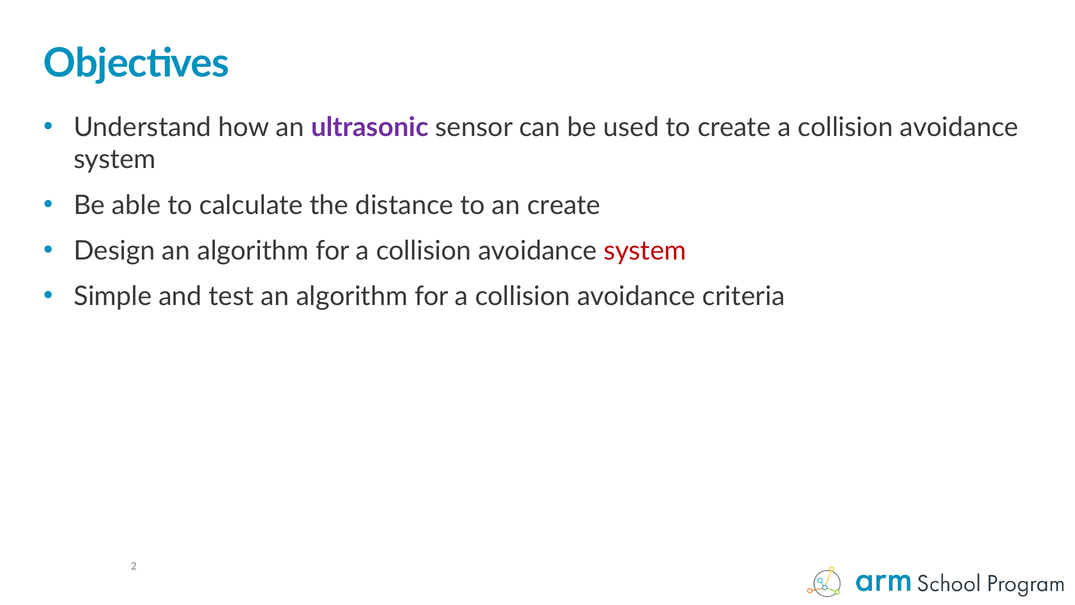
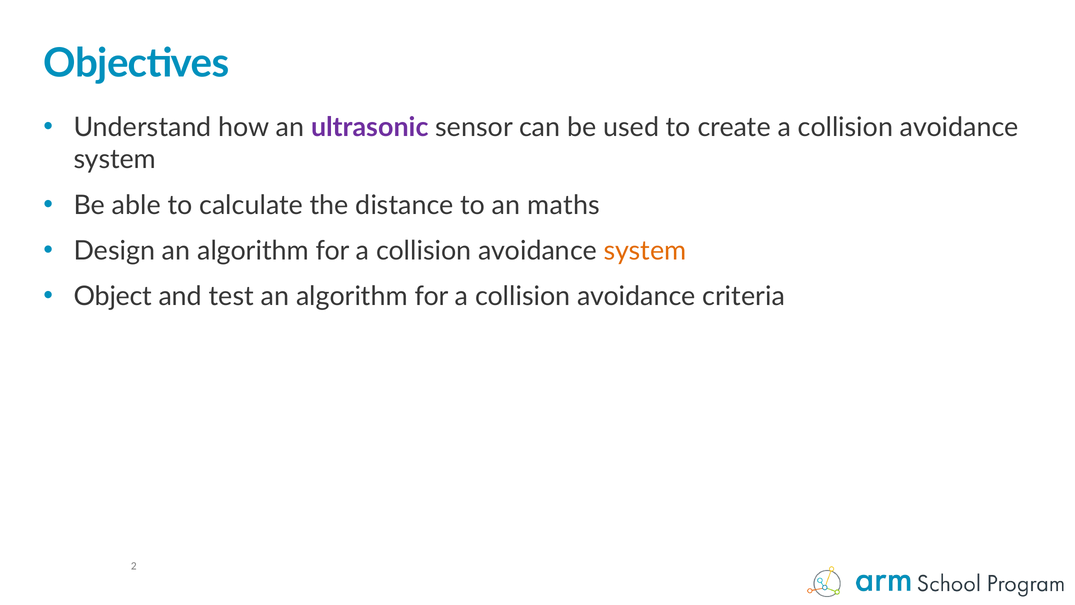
an create: create -> maths
system at (645, 251) colour: red -> orange
Simple: Simple -> Object
